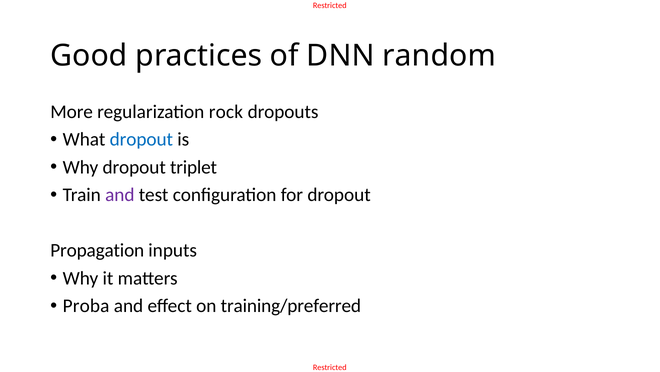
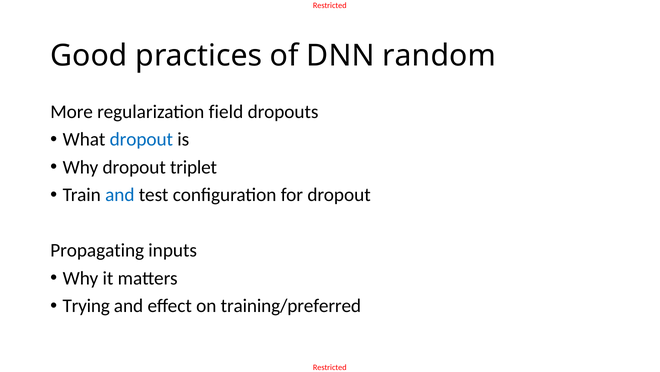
rock: rock -> field
and at (120, 195) colour: purple -> blue
Propagation: Propagation -> Propagating
Proba: Proba -> Trying
